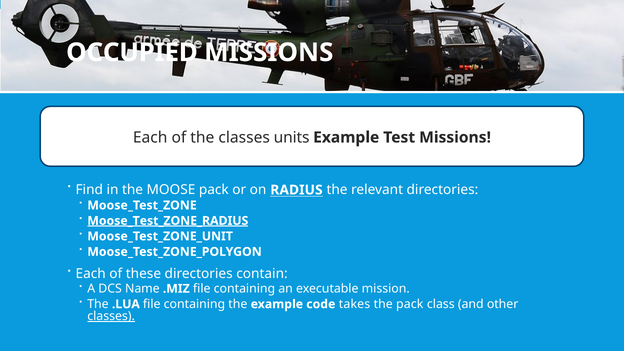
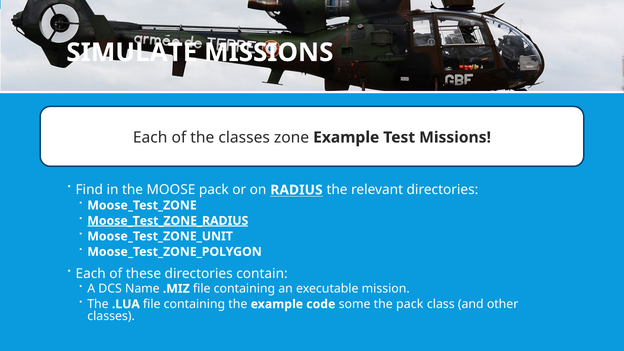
OCCUPIED: OCCUPIED -> SIMULATE
units: units -> zone
takes: takes -> some
classes at (111, 316) underline: present -> none
